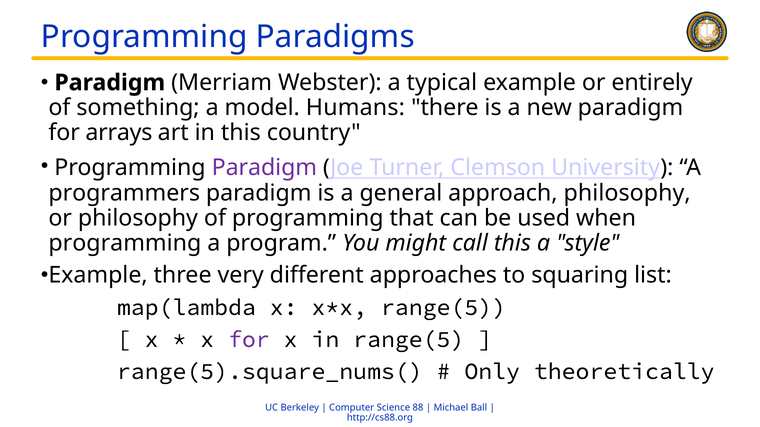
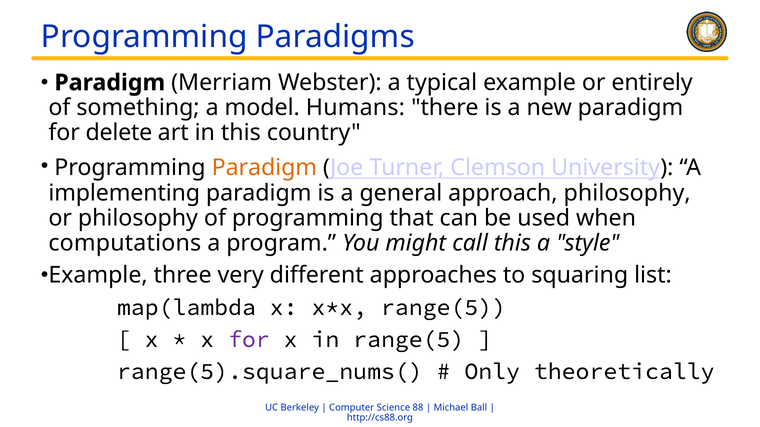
arrays: arrays -> delete
Paradigm at (264, 168) colour: purple -> orange
programmers: programmers -> implementing
programming at (125, 244): programming -> computations
